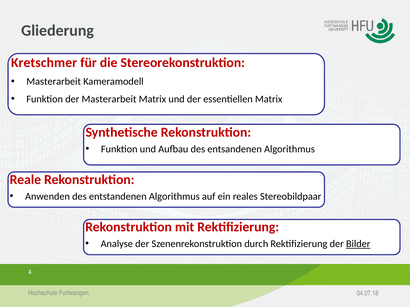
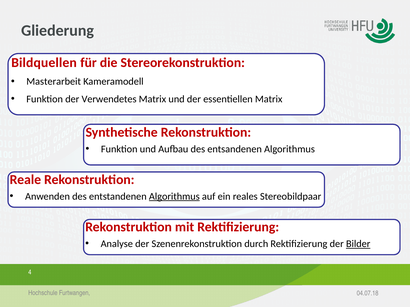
Kretschmer: Kretschmer -> Bildquellen
der Masterarbeit: Masterarbeit -> Verwendetes
Algorithmus at (174, 197) underline: none -> present
